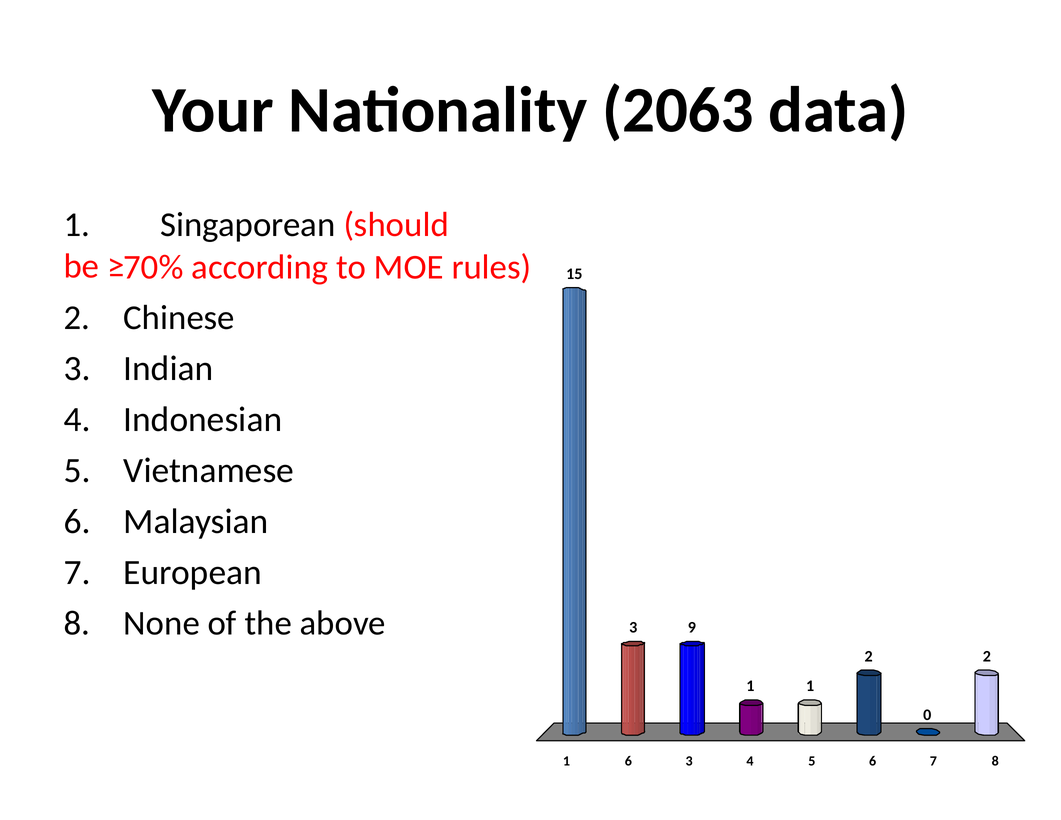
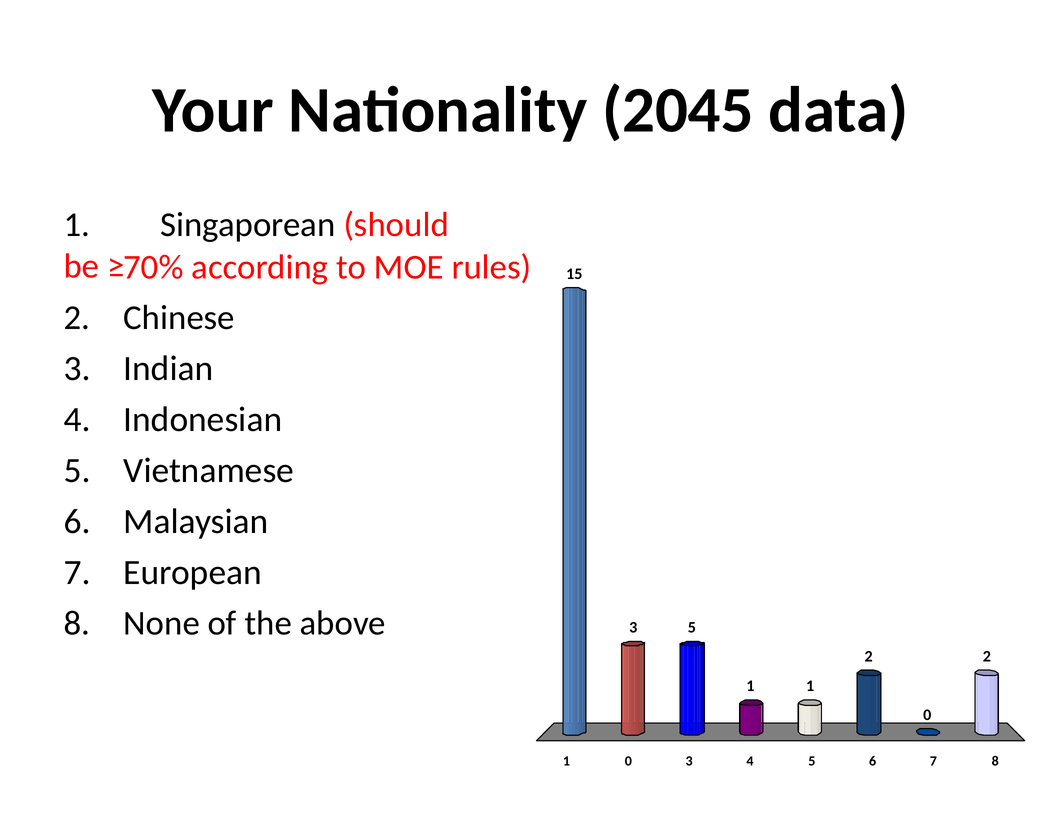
2063: 2063 -> 2045
3 9: 9 -> 5
1 6: 6 -> 0
